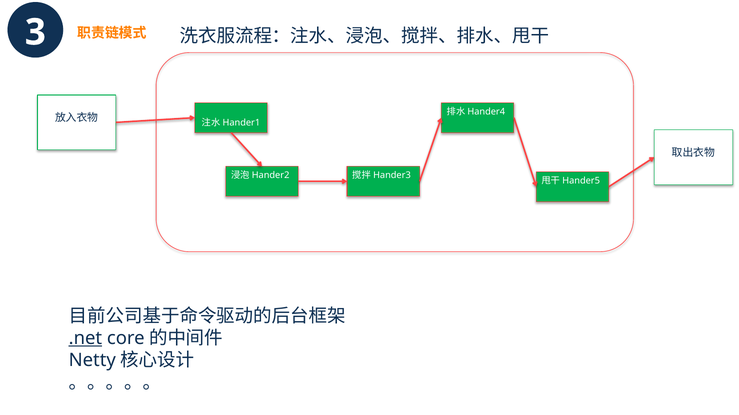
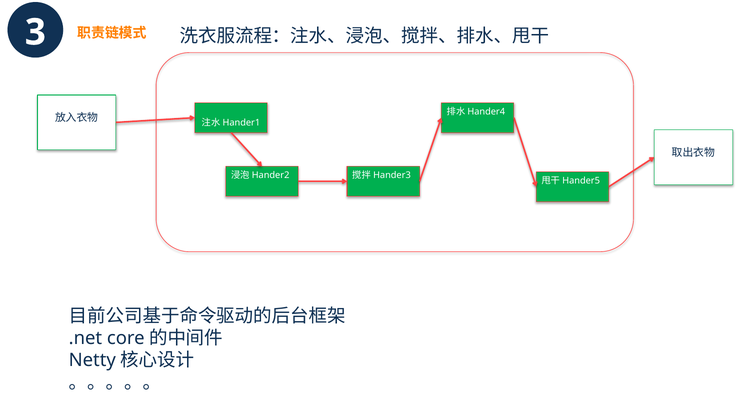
.net underline: present -> none
